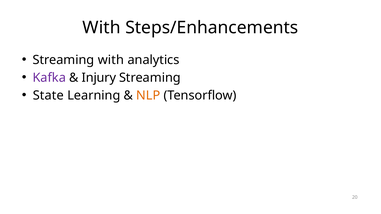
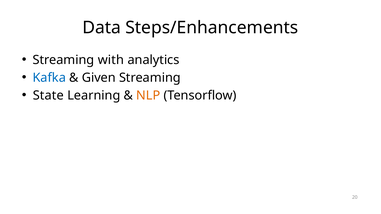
With at (102, 28): With -> Data
Kafka colour: purple -> blue
Injury: Injury -> Given
